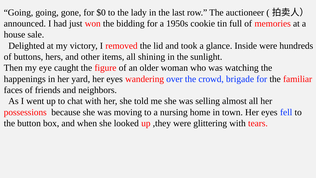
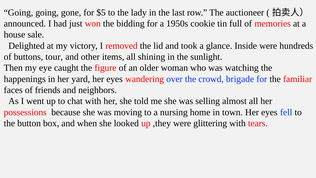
$0: $0 -> $5
hers: hers -> tour
